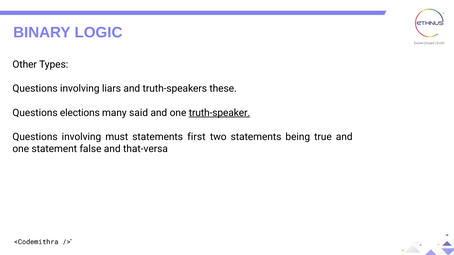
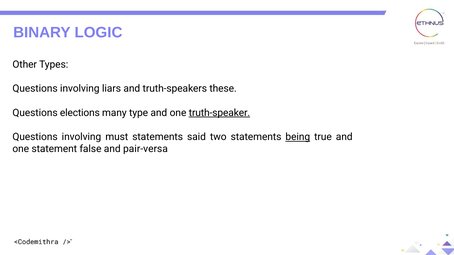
said: said -> type
first: first -> said
being underline: none -> present
that-versa: that-versa -> pair-versa
